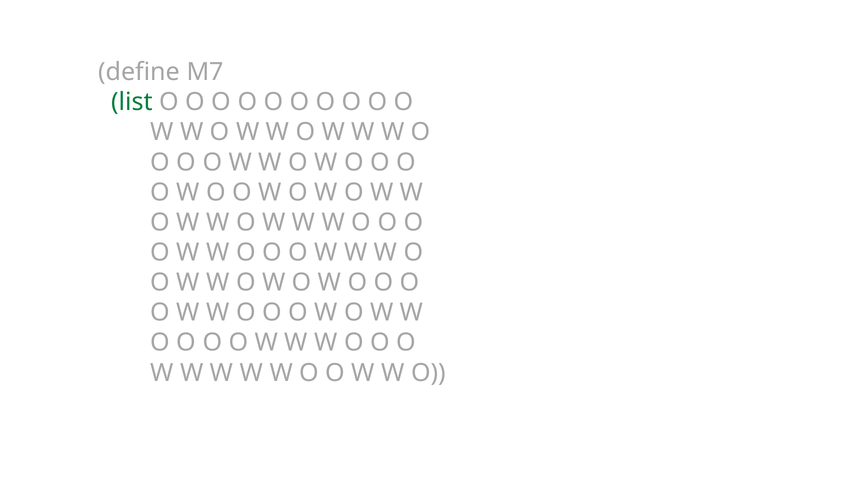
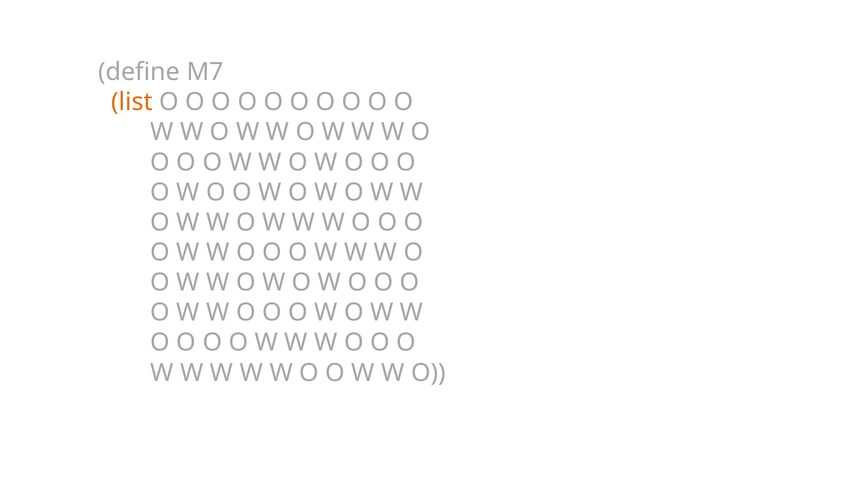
list colour: green -> orange
